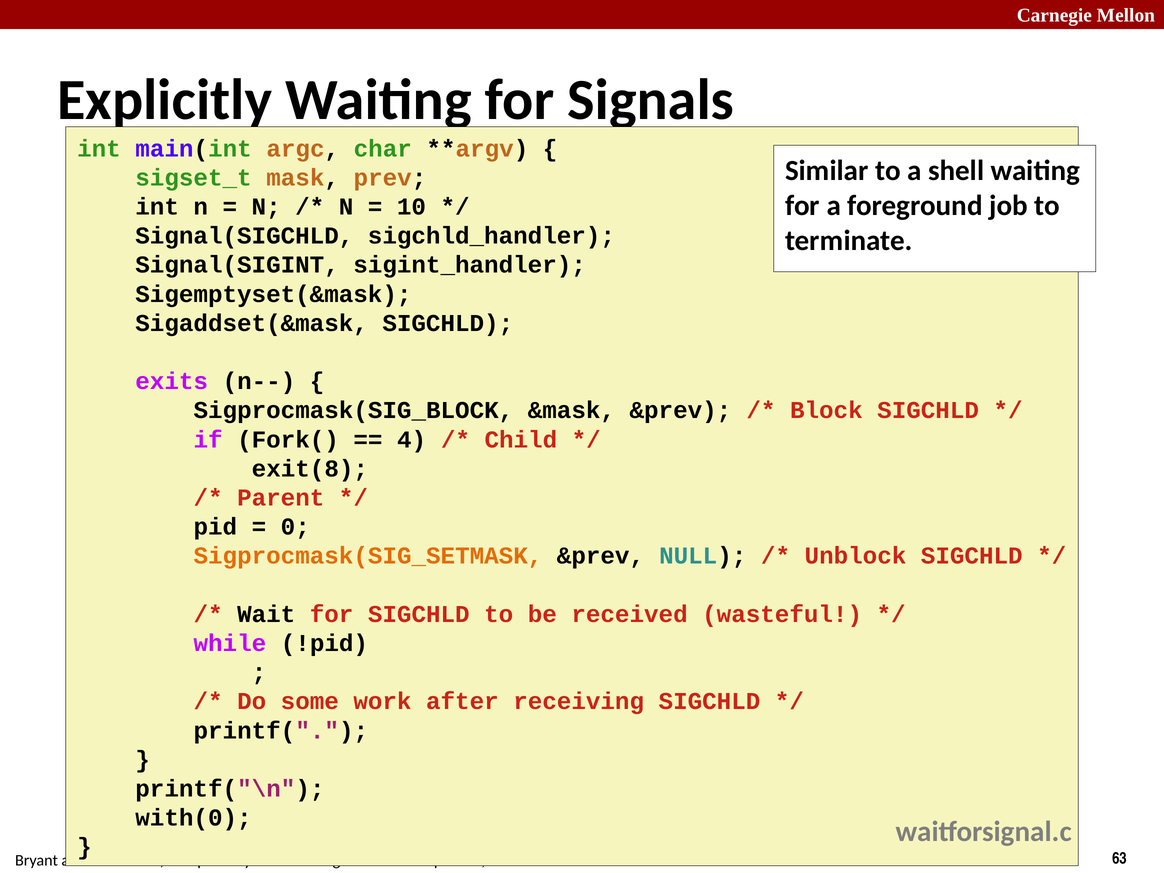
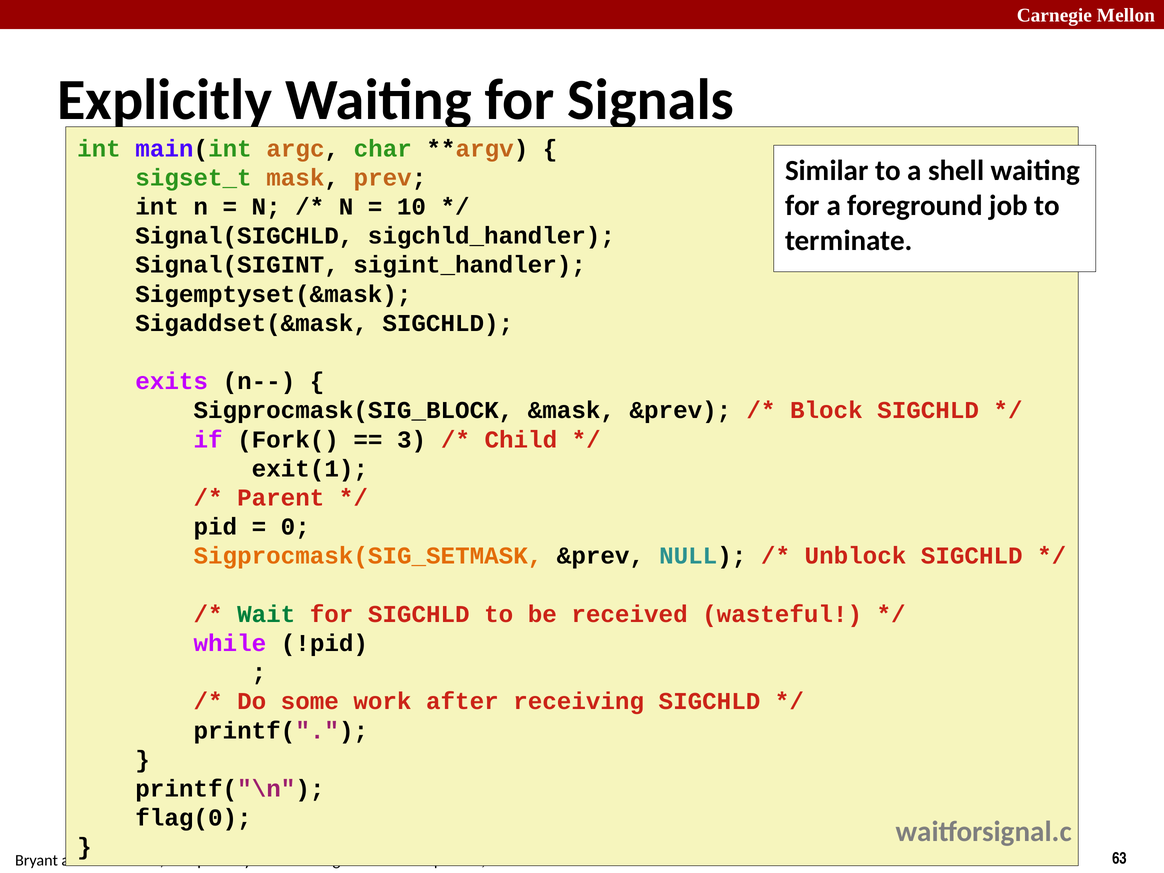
4: 4 -> 3
exit(8: exit(8 -> exit(1
Wait colour: black -> green
with(0: with(0 -> flag(0
